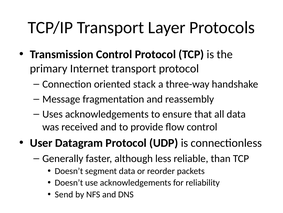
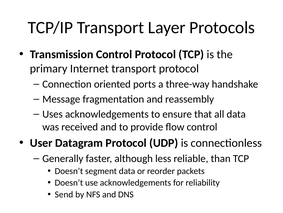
stack: stack -> ports
